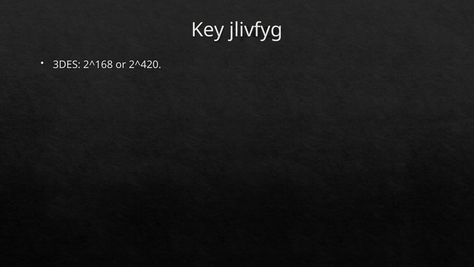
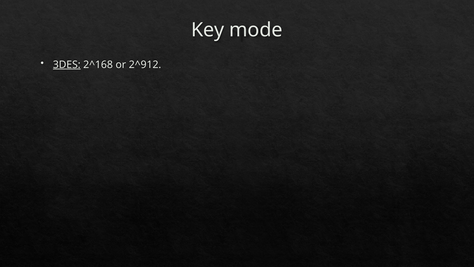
jlivfyg: jlivfyg -> mode
3DES underline: none -> present
2^420: 2^420 -> 2^912
